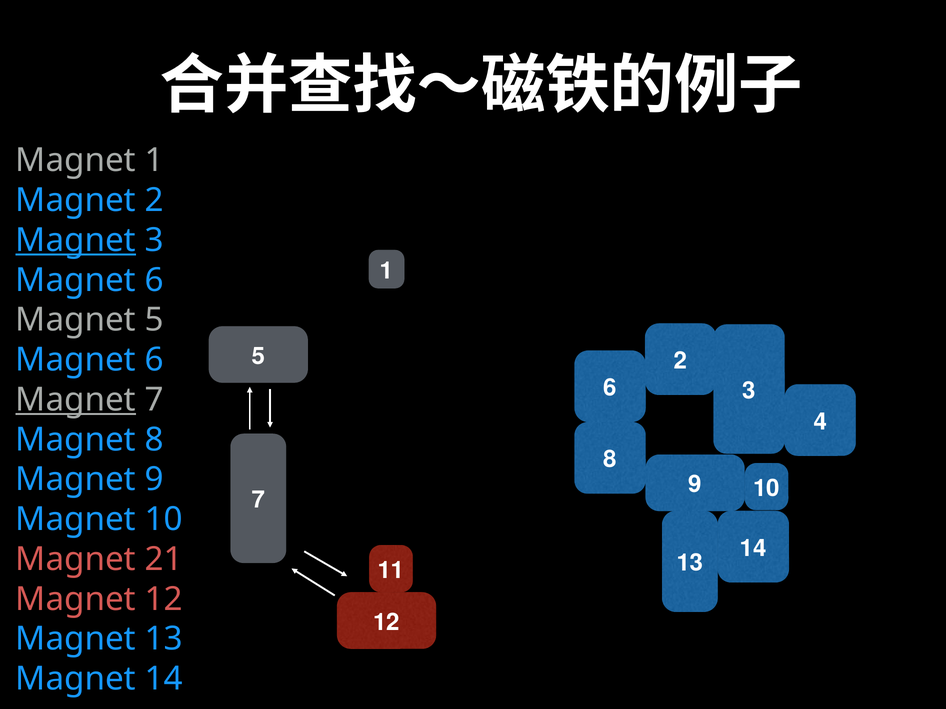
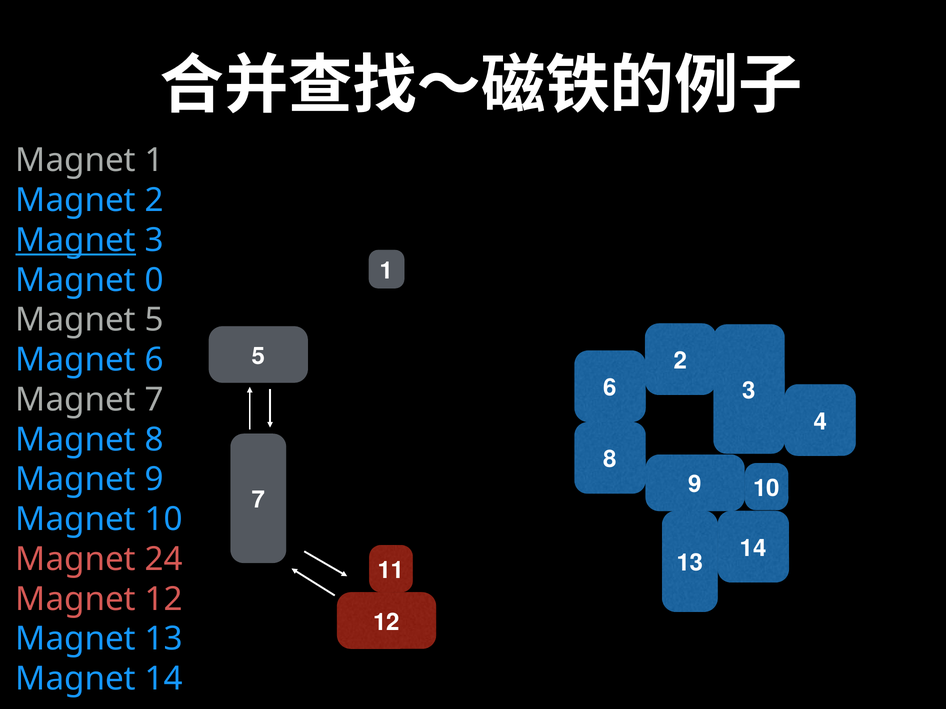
6 at (154, 280): 6 -> 0
Magnet at (76, 400) underline: present -> none
21: 21 -> 24
